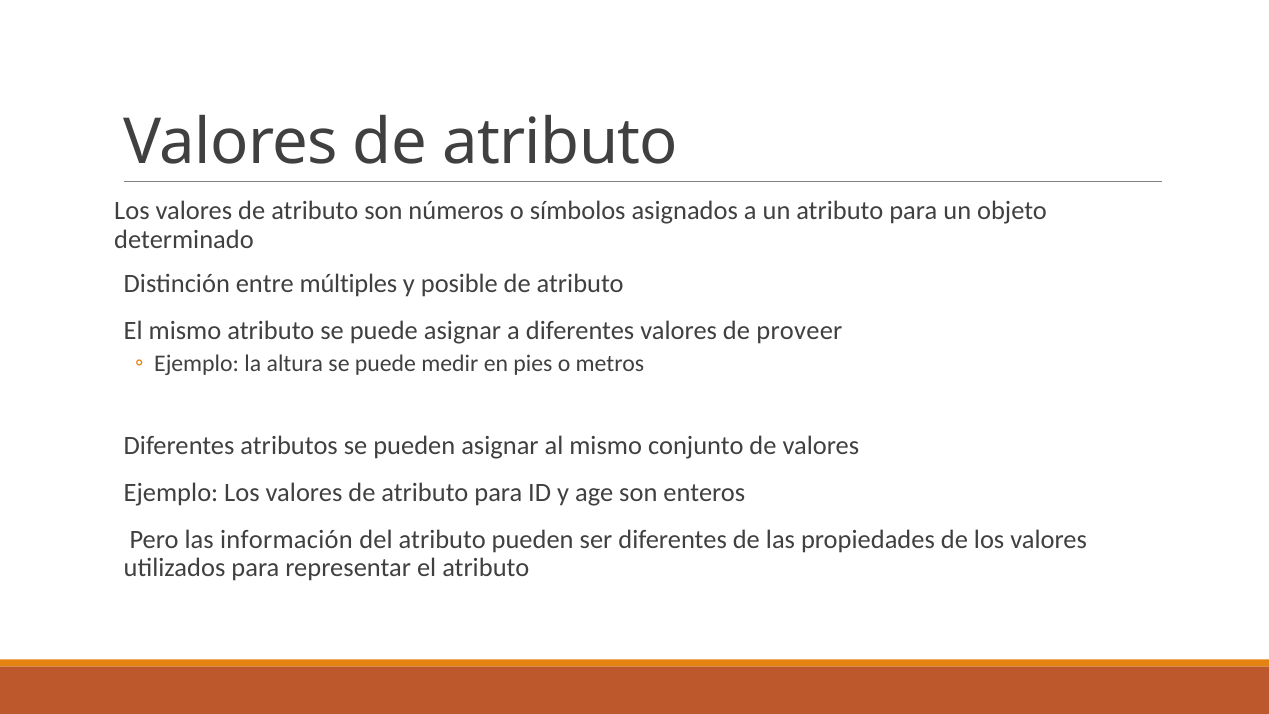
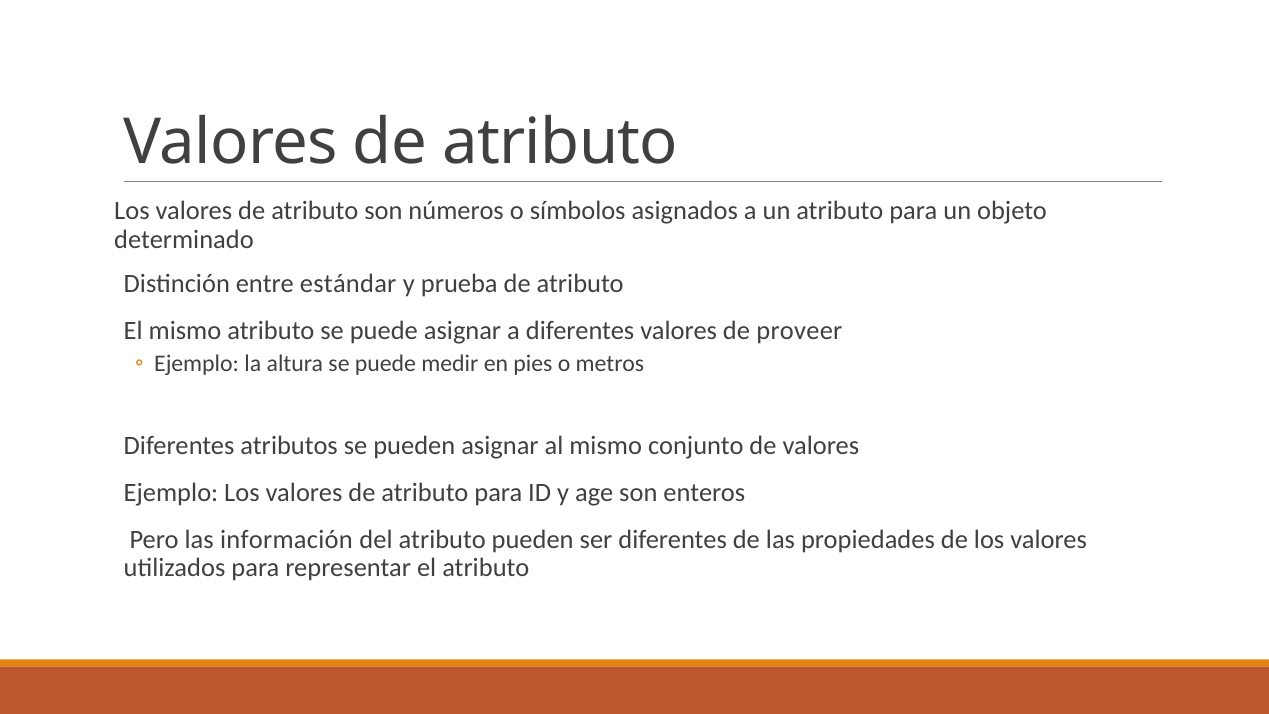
múltiples: múltiples -> estándar
posible: posible -> prueba
